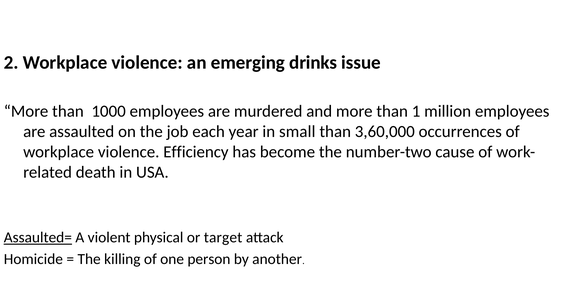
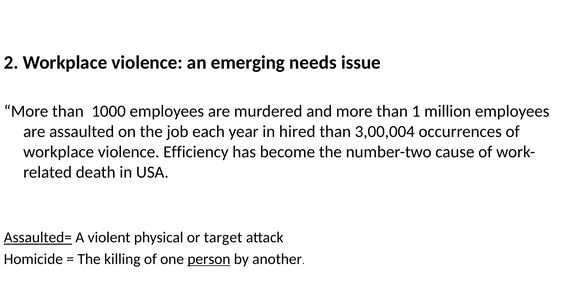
drinks: drinks -> needs
small: small -> hired
3,60,000: 3,60,000 -> 3,00,004
person underline: none -> present
